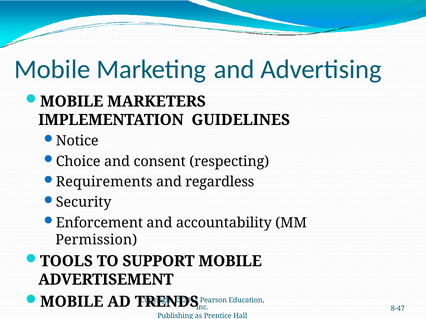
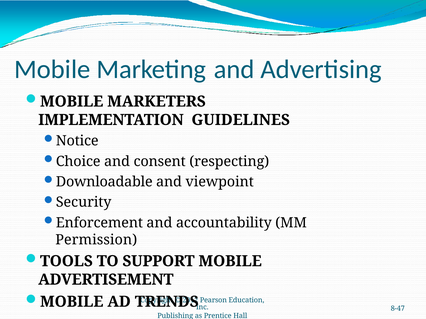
Requirements: Requirements -> Downloadable
regardless: regardless -> viewpoint
